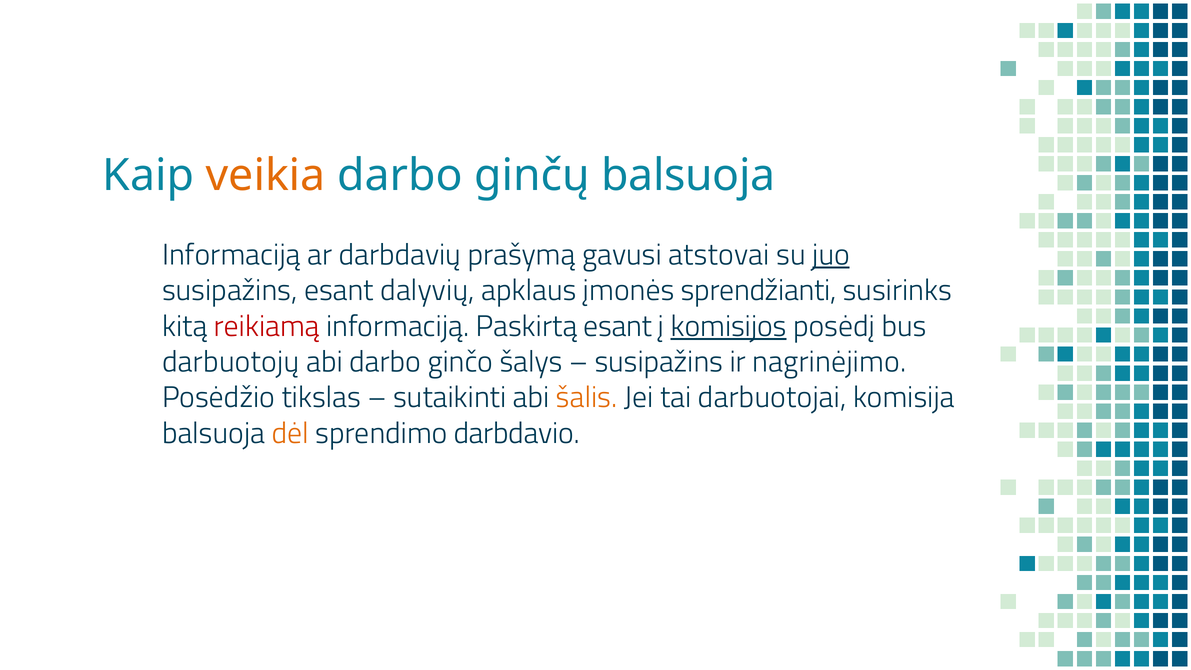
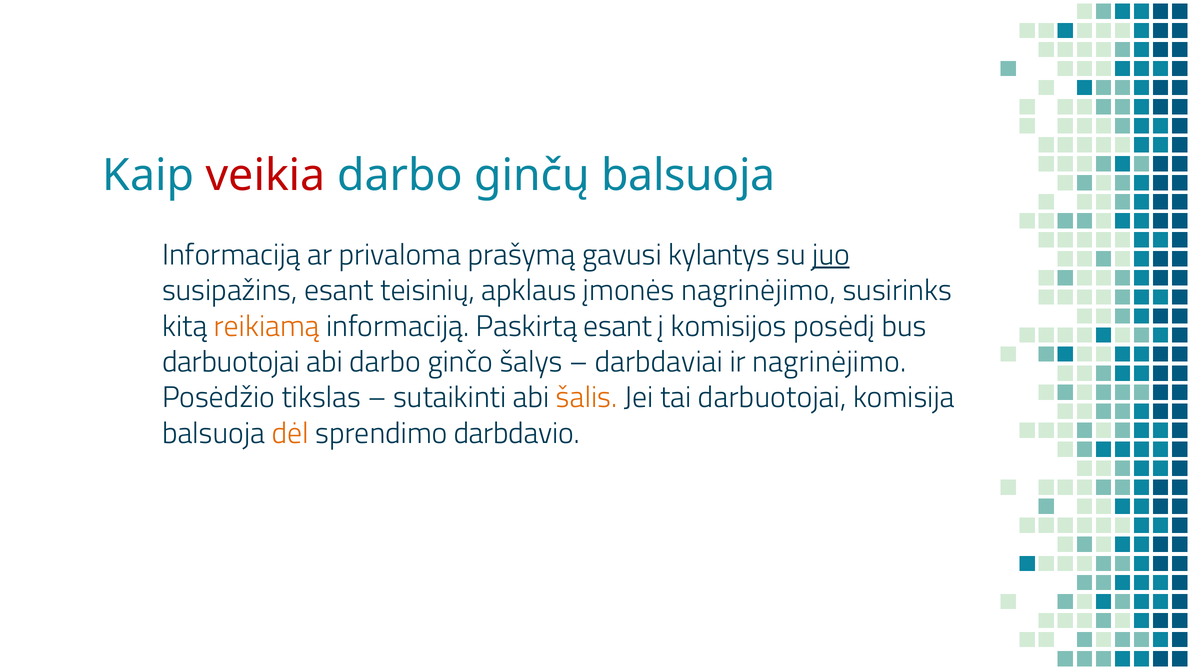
veikia colour: orange -> red
darbdavių: darbdavių -> privaloma
atstovai: atstovai -> kylantys
dalyvių: dalyvių -> teisinių
įmonės sprendžianti: sprendžianti -> nagrinėjimo
reikiamą colour: red -> orange
komisijos underline: present -> none
darbuotojų at (231, 362): darbuotojų -> darbuotojai
susipažins at (659, 362): susipažins -> darbdaviai
